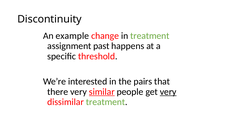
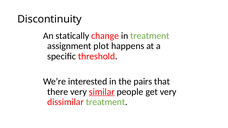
example: example -> statically
past: past -> plot
very at (168, 92) underline: present -> none
